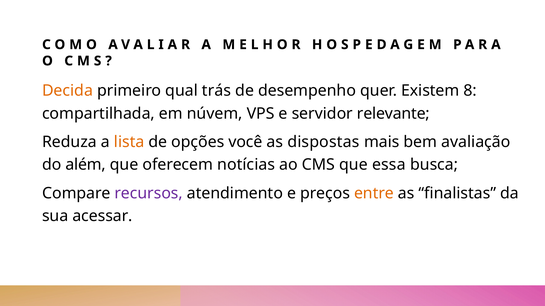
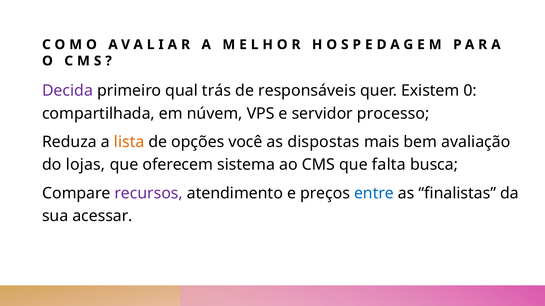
Decida colour: orange -> purple
desempenho: desempenho -> responsáveis
8: 8 -> 0
relevante: relevante -> processo
além: além -> lojas
notícias: notícias -> sistema
essa: essa -> falta
entre colour: orange -> blue
